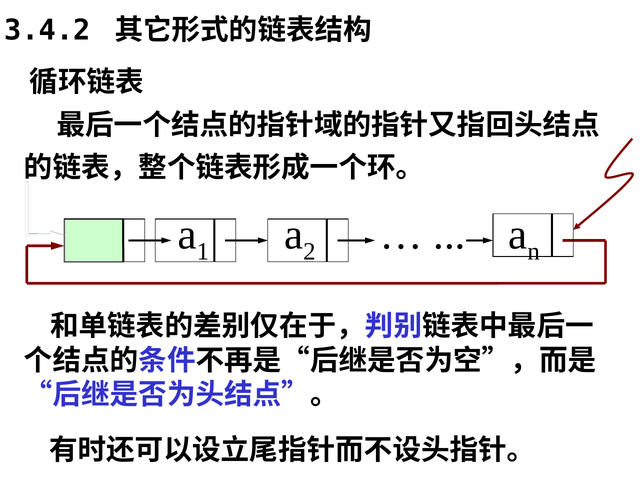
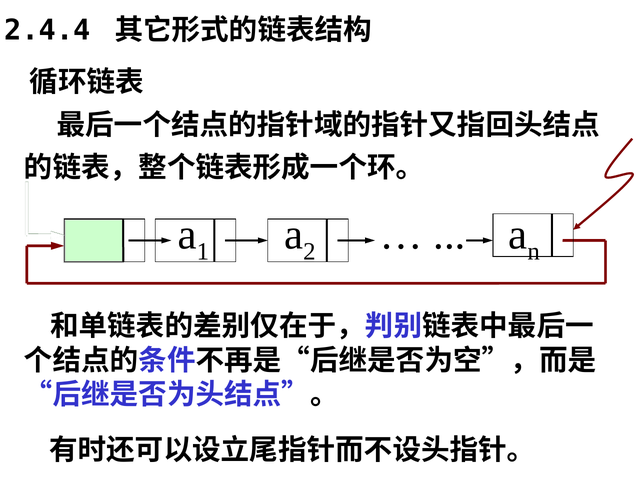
3.4.2: 3.4.2 -> 2.4.4
